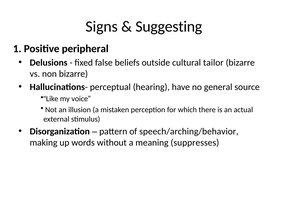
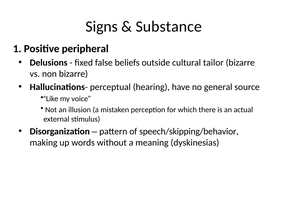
Suggesting: Suggesting -> Substance
speech/arching/behavior: speech/arching/behavior -> speech/skipping/behavior
suppresses: suppresses -> dyskinesias
